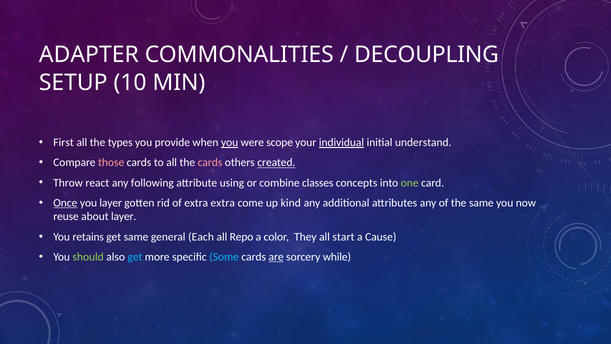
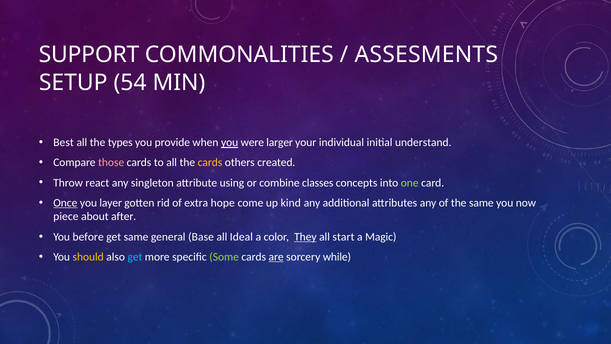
ADAPTER: ADAPTER -> SUPPORT
DECOUPLING: DECOUPLING -> ASSESMENTS
10: 10 -> 54
First: First -> Best
scope: scope -> larger
individual underline: present -> none
cards at (210, 163) colour: pink -> yellow
created underline: present -> none
following: following -> singleton
extra extra: extra -> hope
reuse: reuse -> piece
about layer: layer -> after
retains: retains -> before
Each: Each -> Base
Repo: Repo -> Ideal
They underline: none -> present
Cause: Cause -> Magic
should colour: light green -> yellow
Some colour: light blue -> light green
